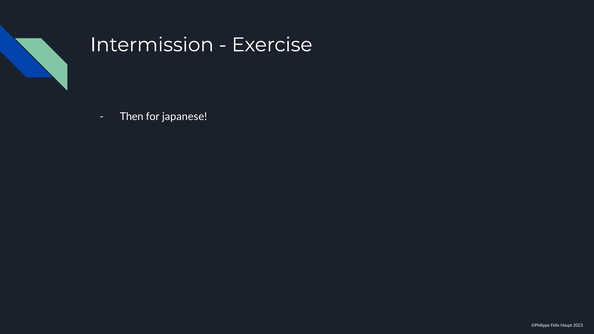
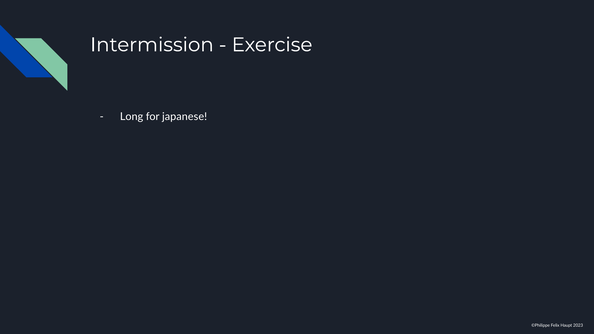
Then: Then -> Long
